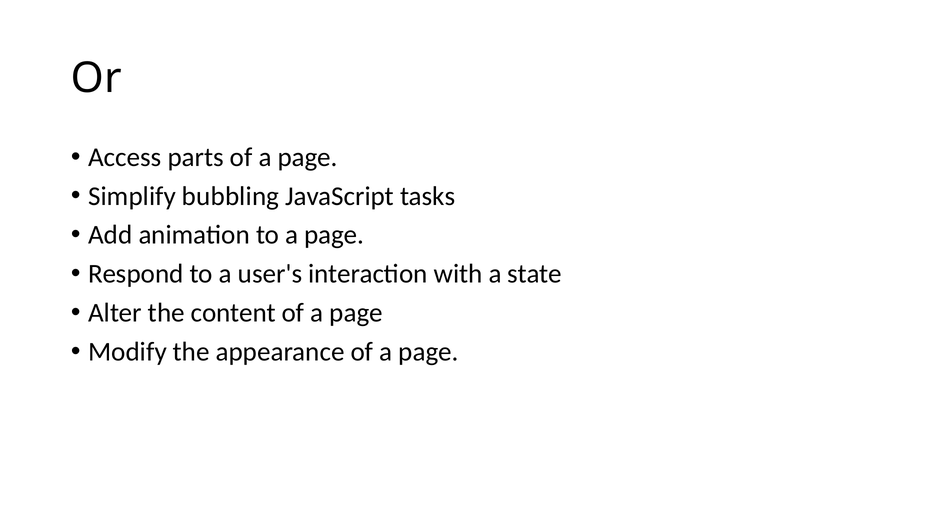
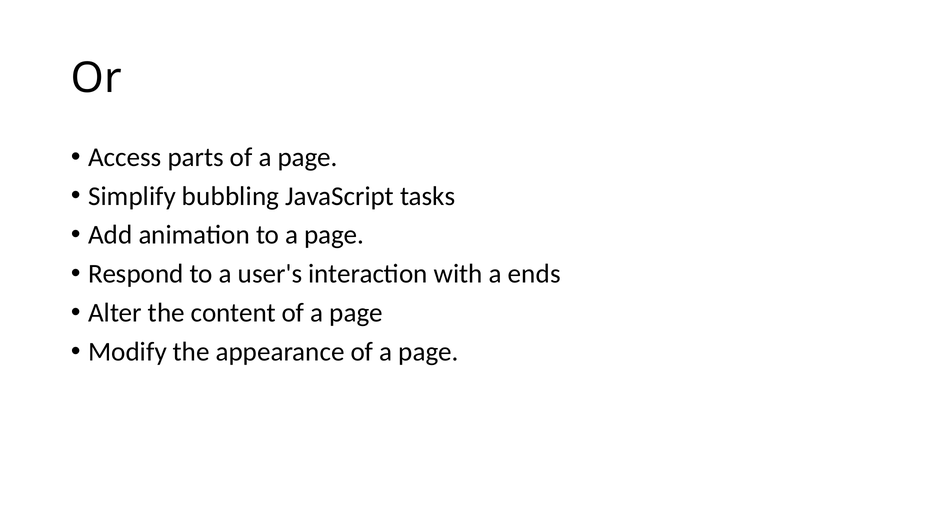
state: state -> ends
